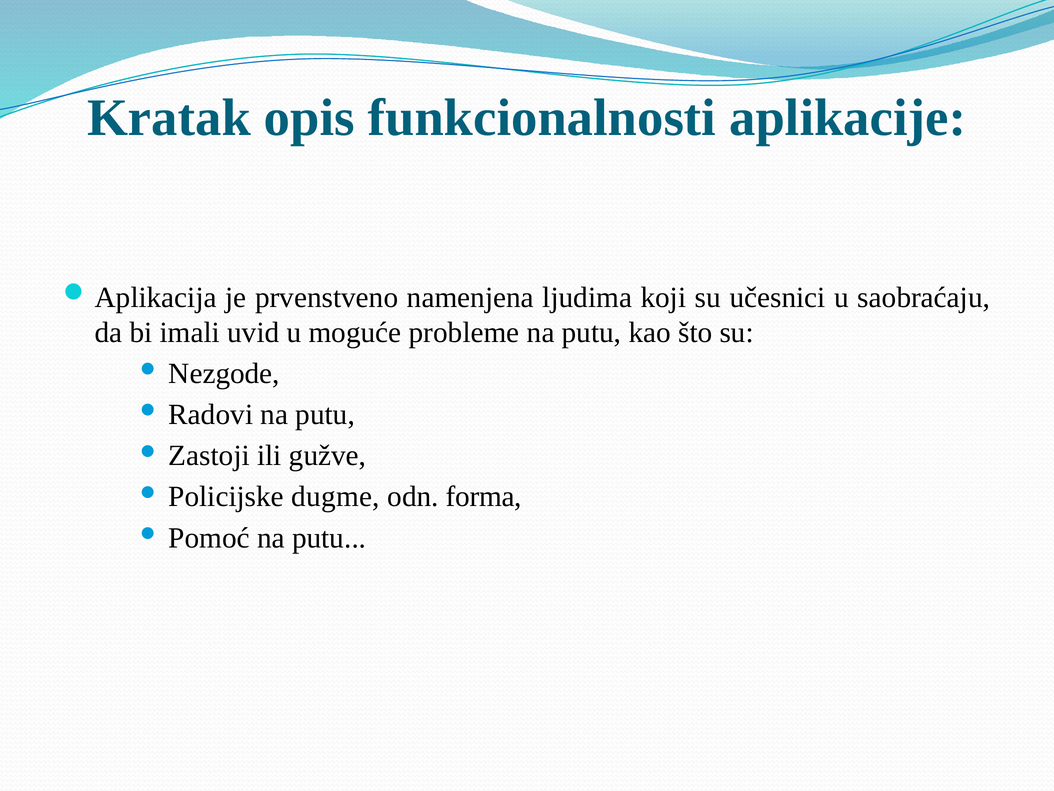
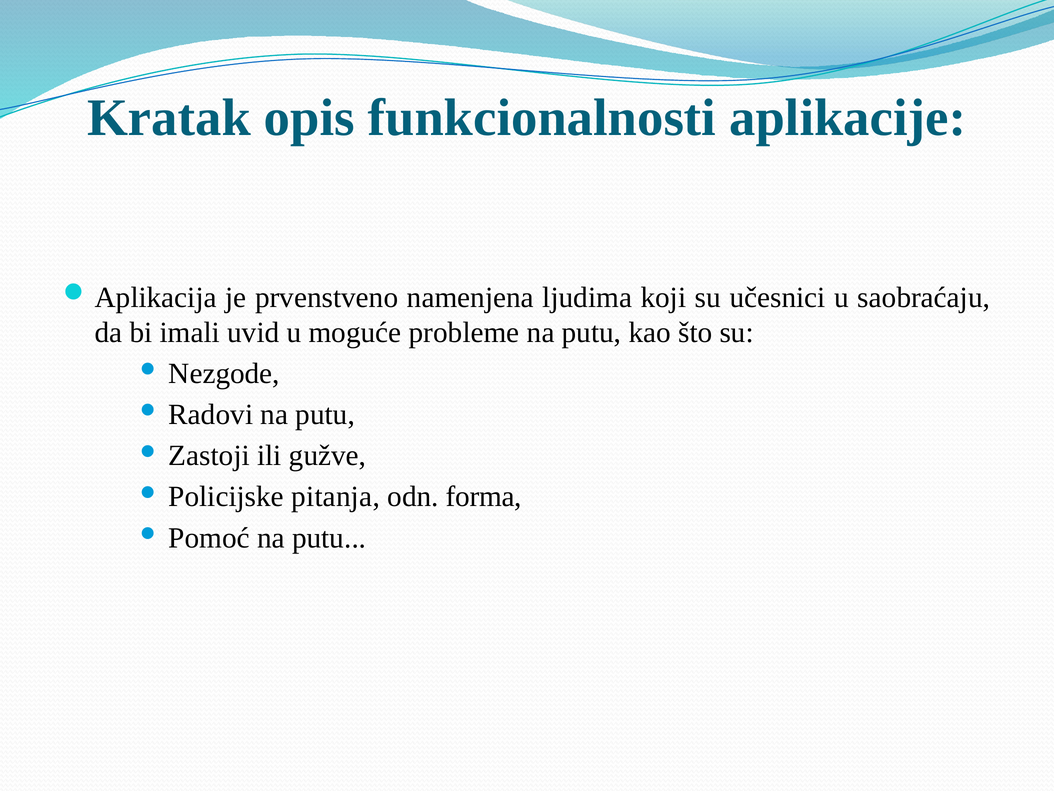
dugme: dugme -> pitanja
